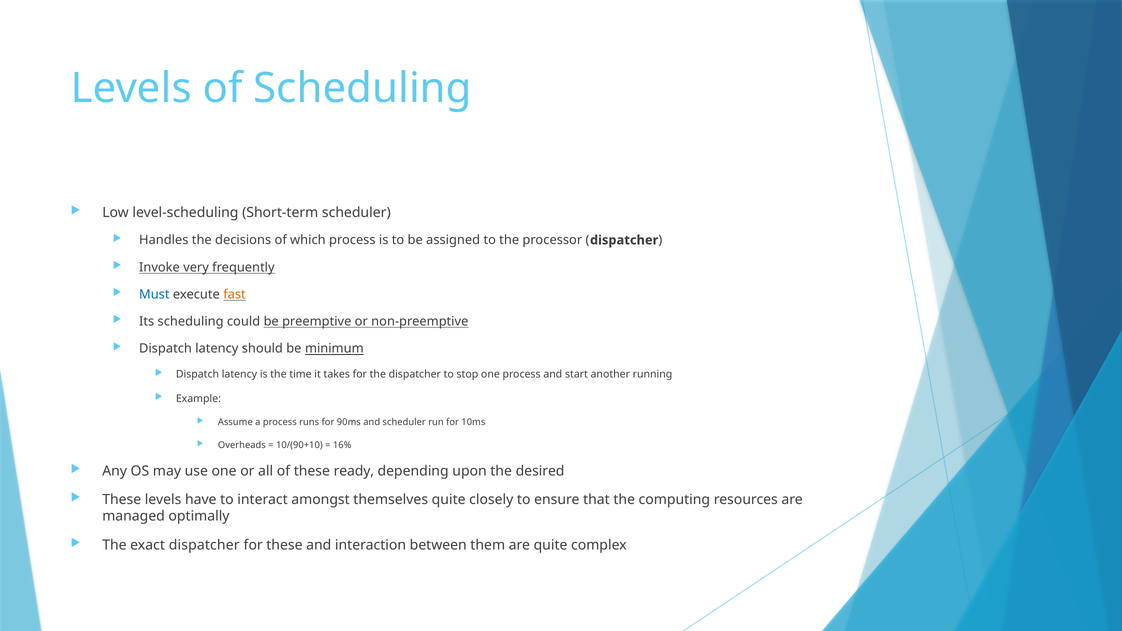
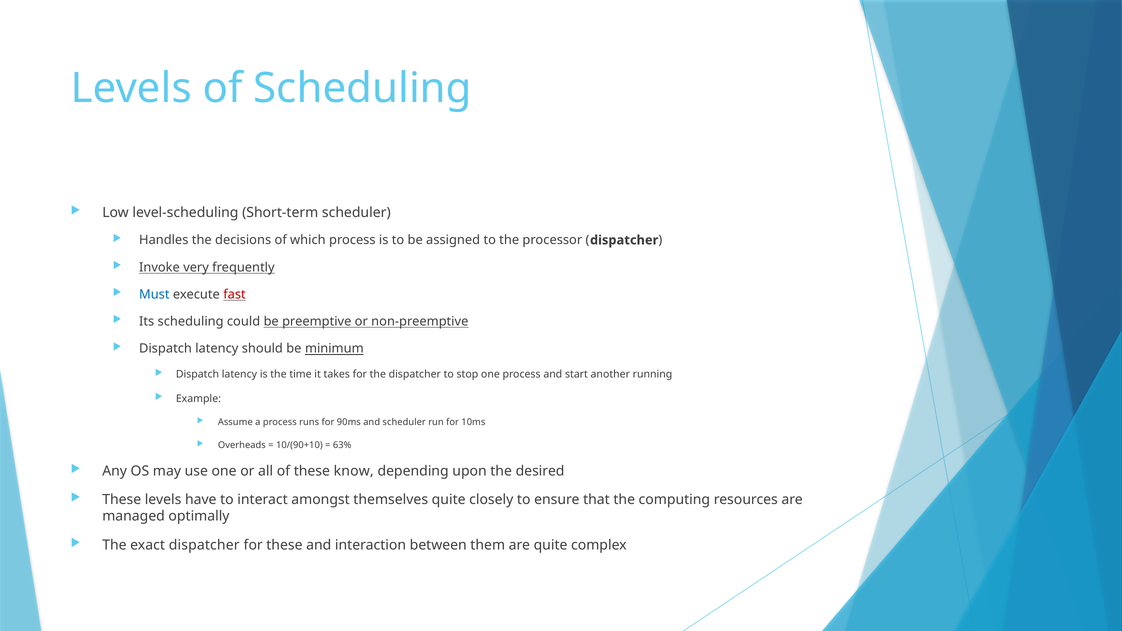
fast colour: orange -> red
16%: 16% -> 63%
ready: ready -> know
